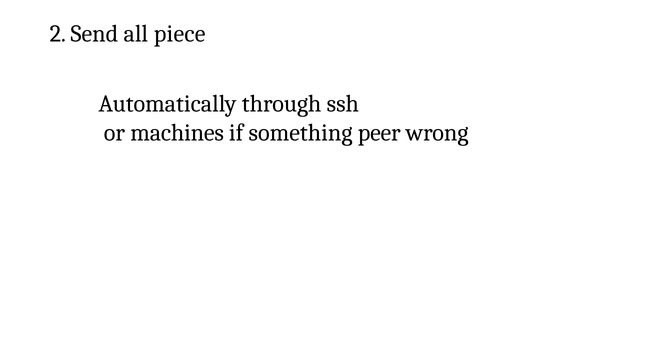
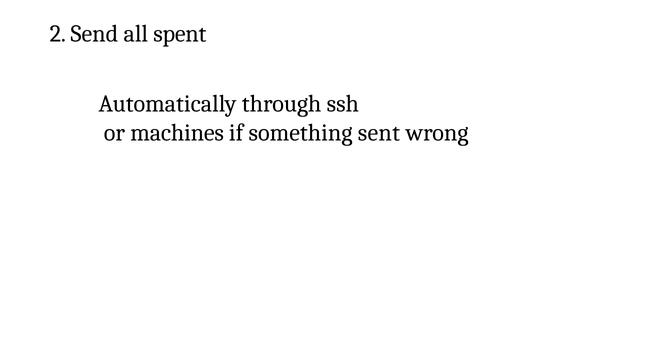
piece: piece -> spent
peer: peer -> sent
